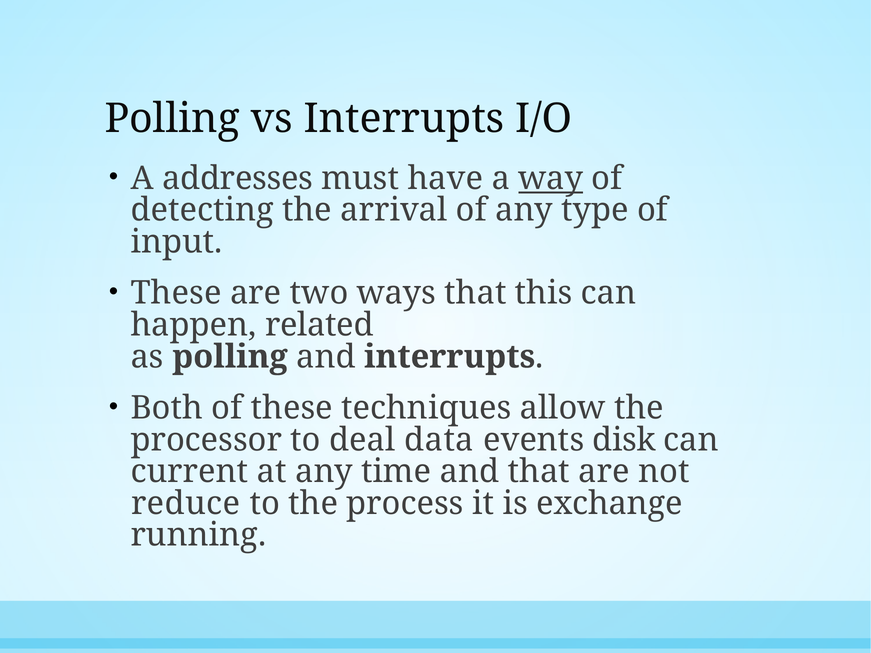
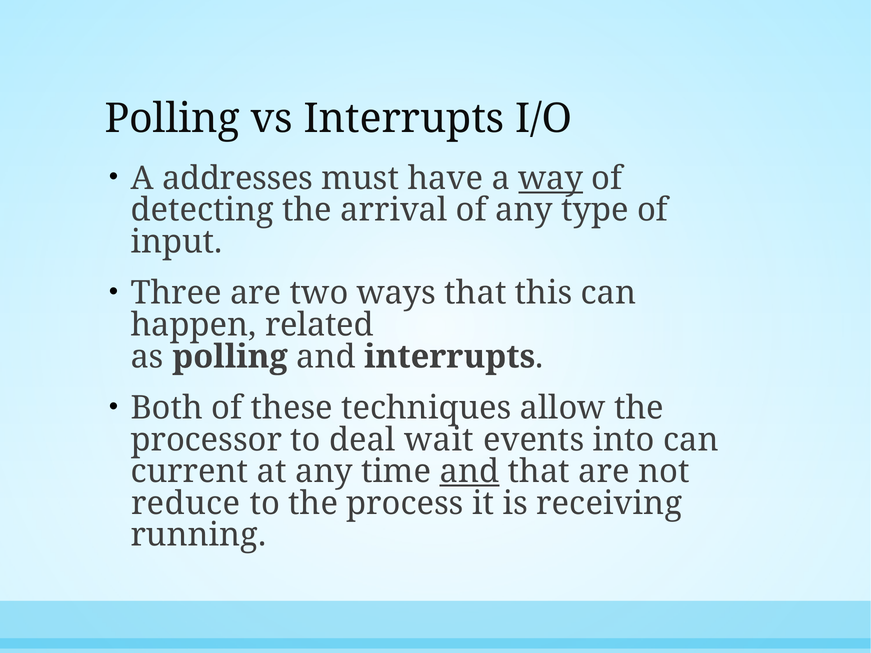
These at (176, 293): These -> Three
data: data -> wait
disk: disk -> into
and at (470, 472) underline: none -> present
exchange: exchange -> receiving
